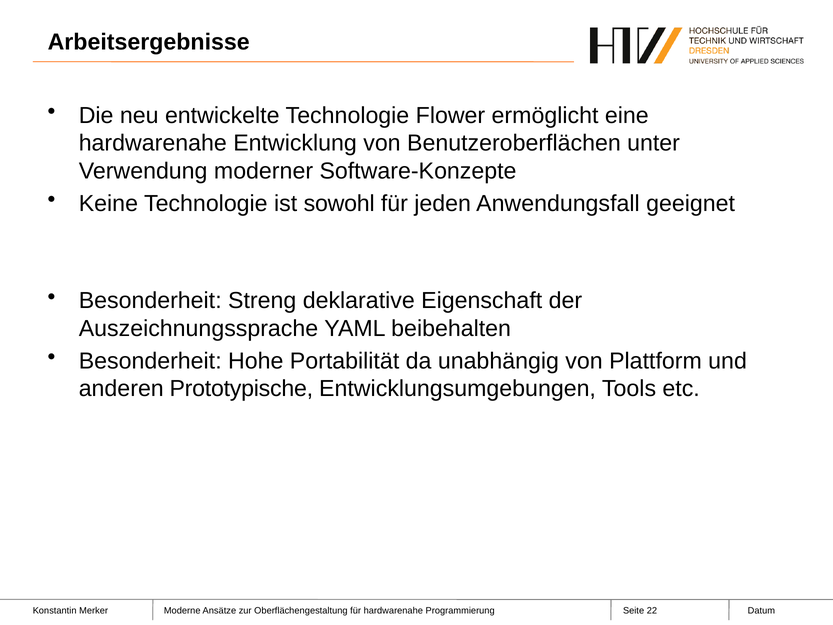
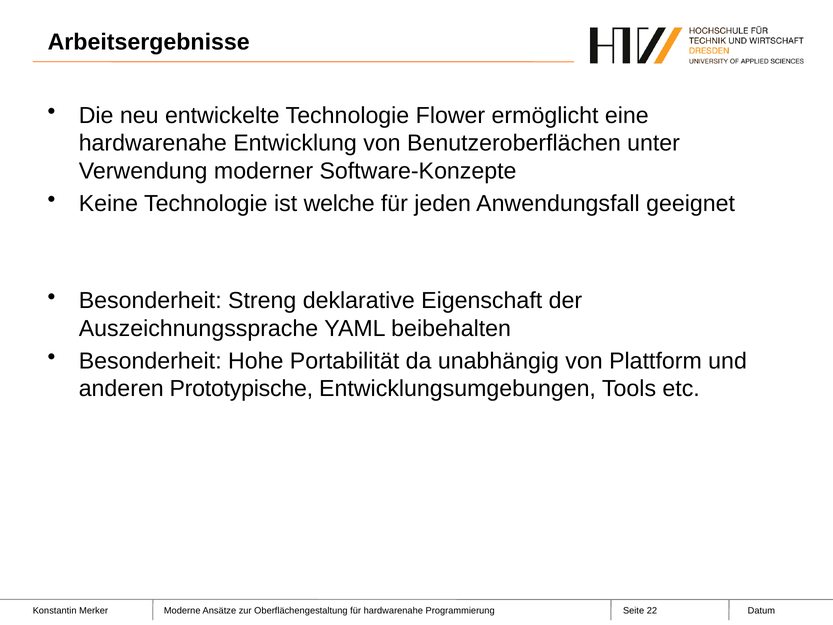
sowohl: sowohl -> welche
